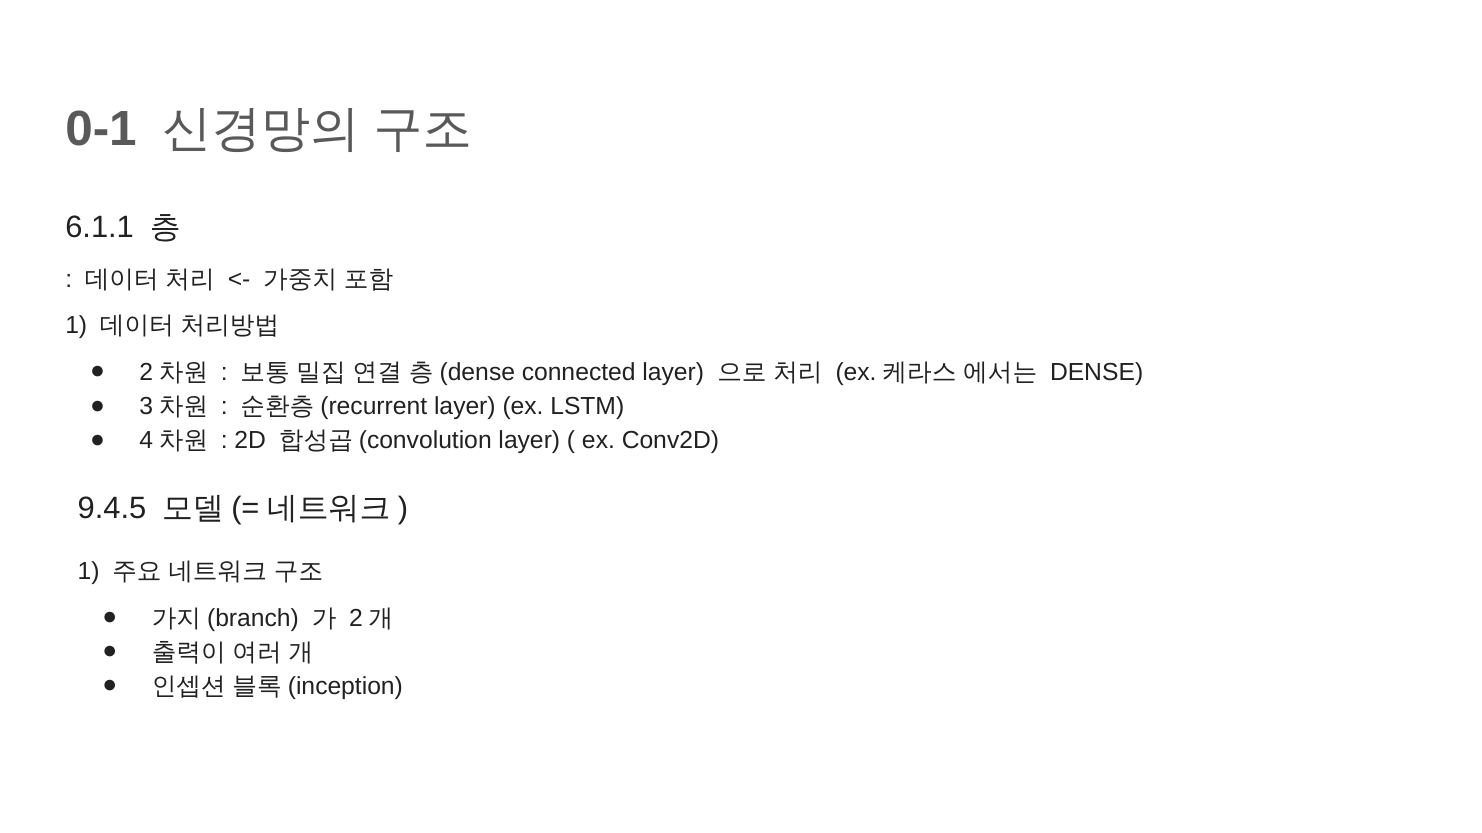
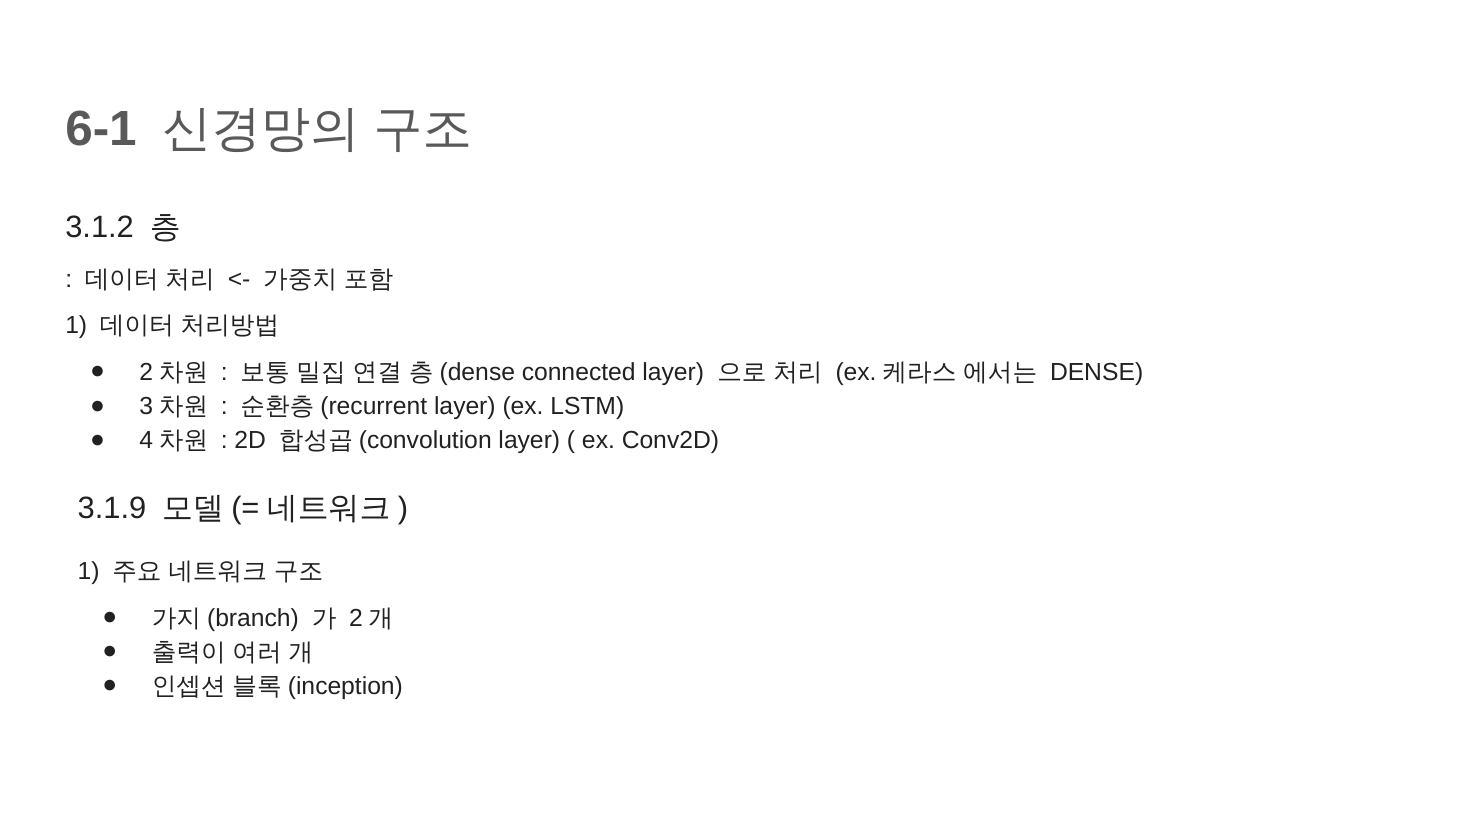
0-1: 0-1 -> 6-1
6.1.1: 6.1.1 -> 3.1.2
9.4.5: 9.4.5 -> 3.1.9
